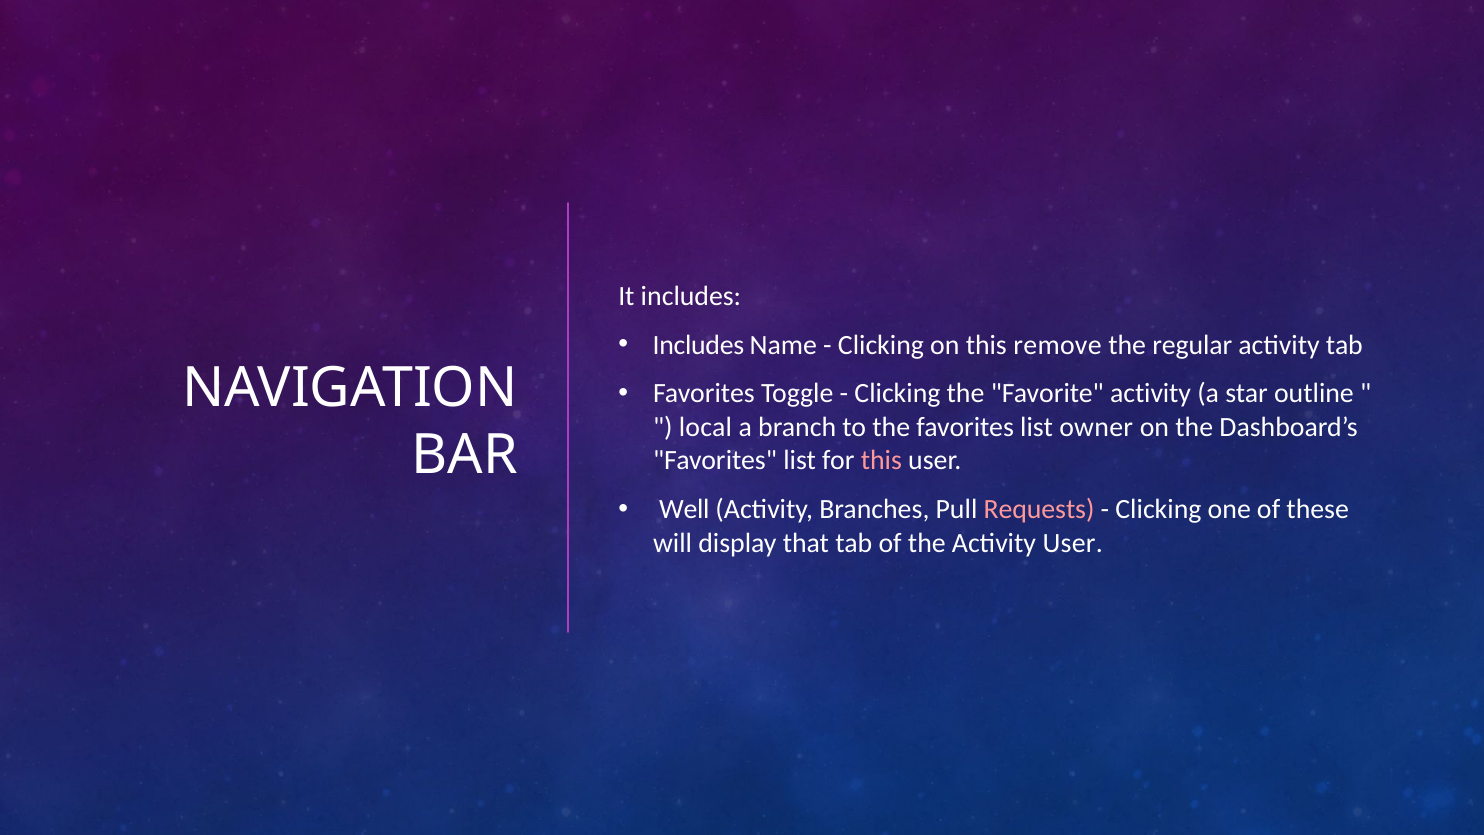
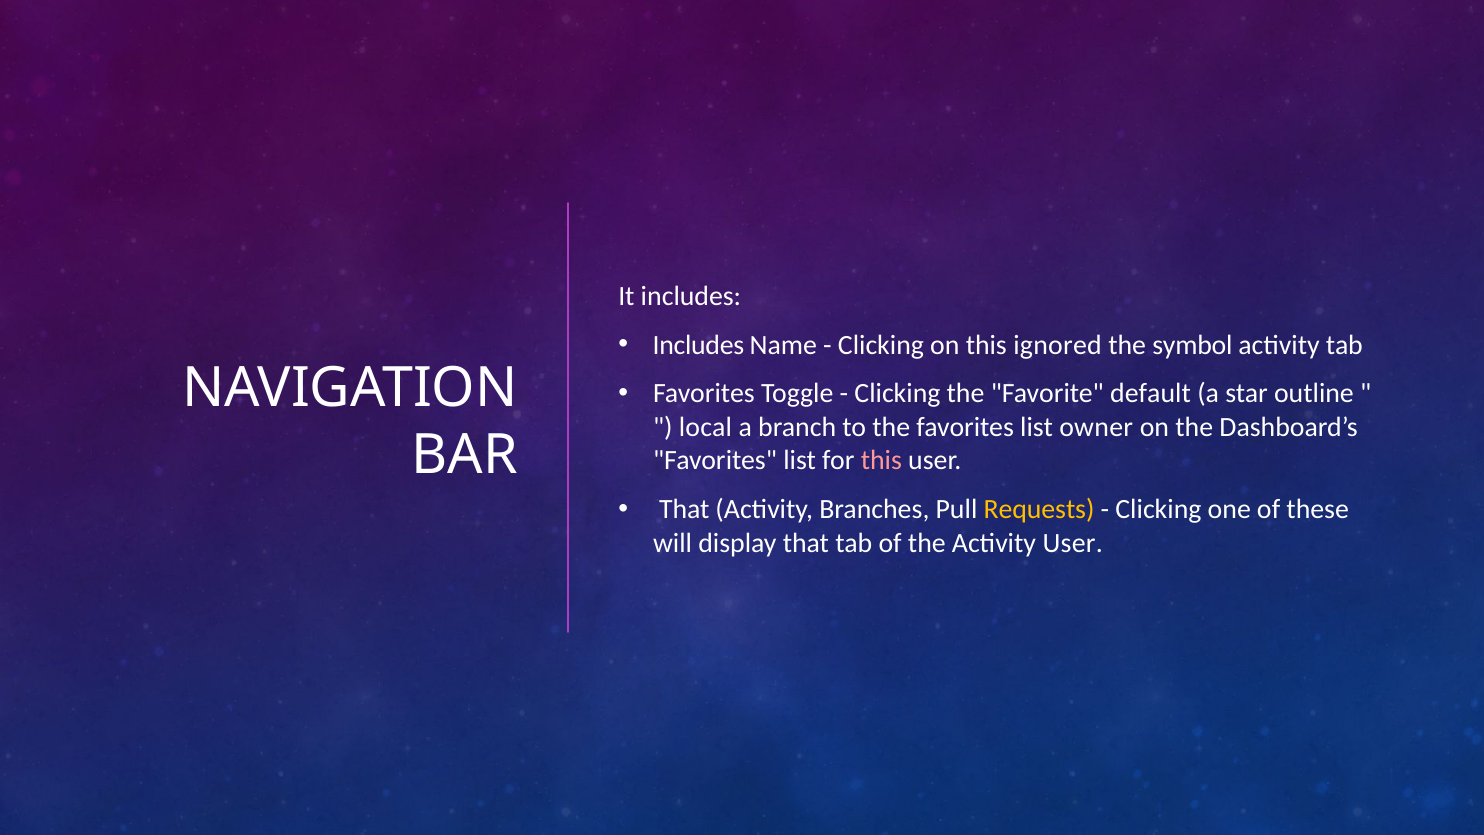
remove: remove -> ignored
regular: regular -> symbol
Favorite activity: activity -> default
Well at (684, 509): Well -> That
Requests colour: pink -> yellow
